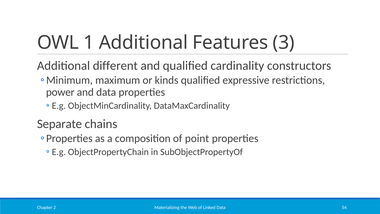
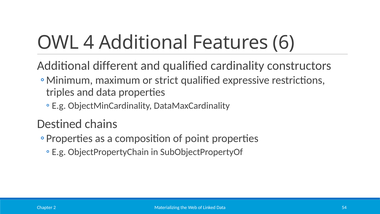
1: 1 -> 4
3: 3 -> 6
kinds: kinds -> strict
power: power -> triples
Separate: Separate -> Destined
